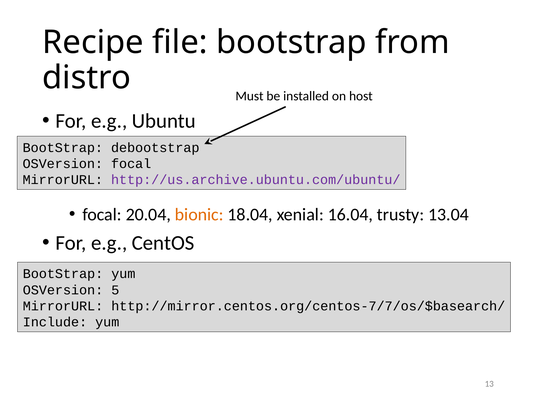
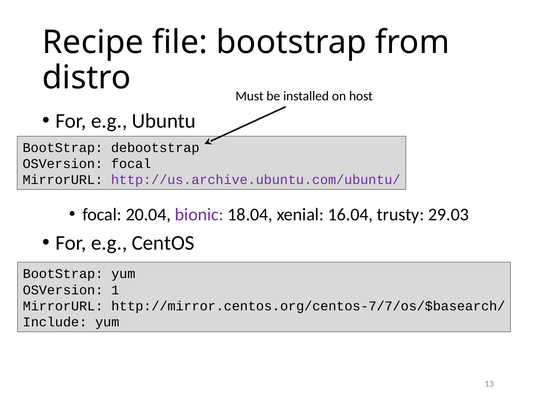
bionic colour: orange -> purple
13.04: 13.04 -> 29.03
5: 5 -> 1
